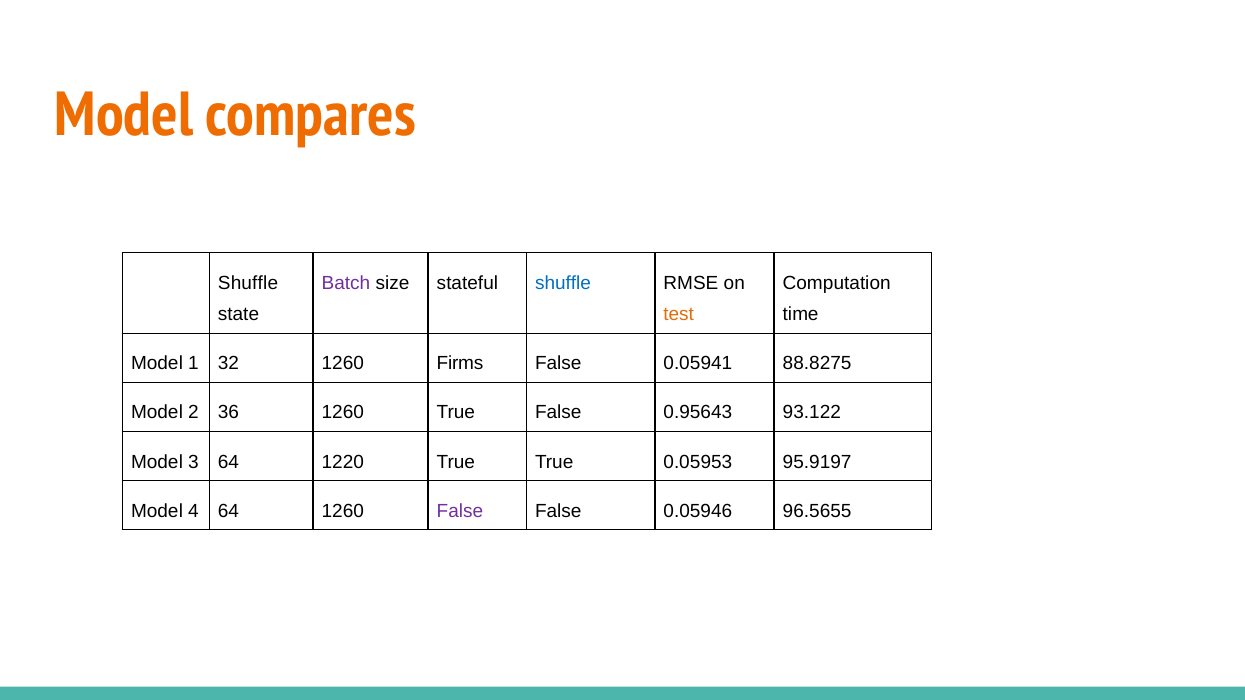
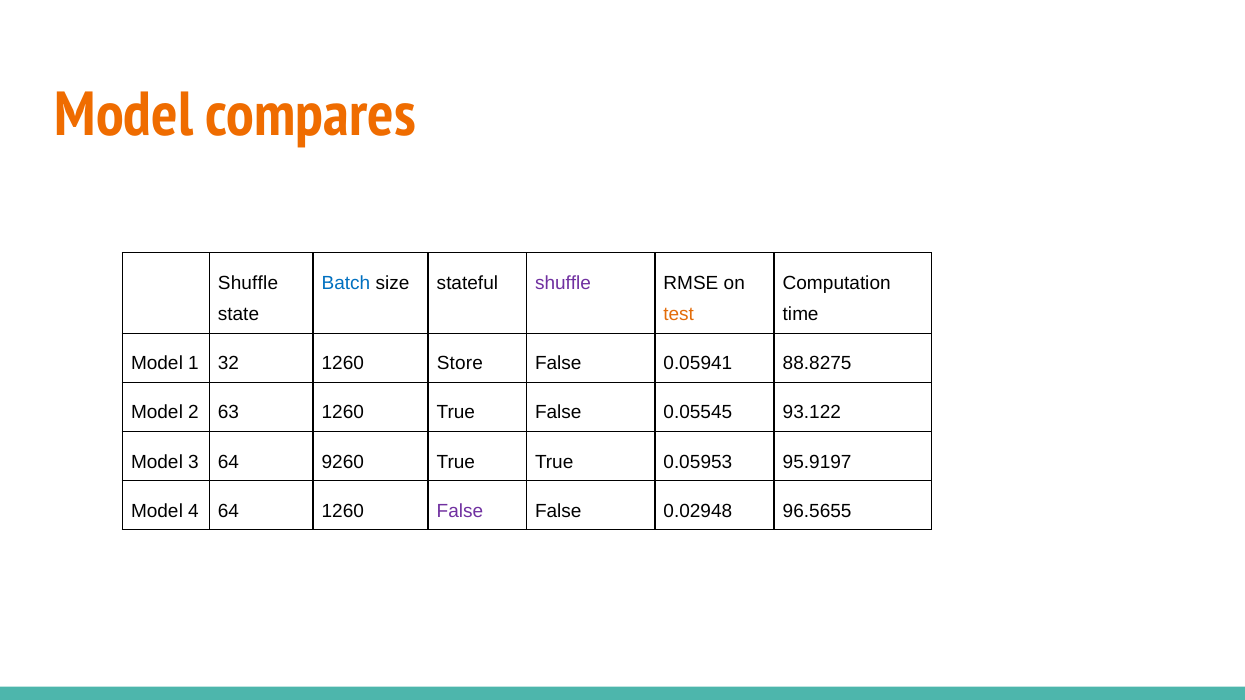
Batch colour: purple -> blue
shuffle at (563, 283) colour: blue -> purple
Firms: Firms -> Store
36: 36 -> 63
0.95643: 0.95643 -> 0.05545
1220: 1220 -> 9260
0.05946: 0.05946 -> 0.02948
